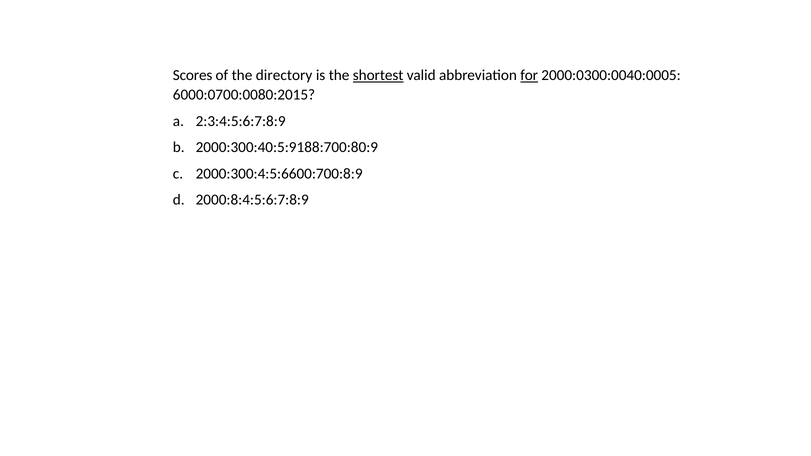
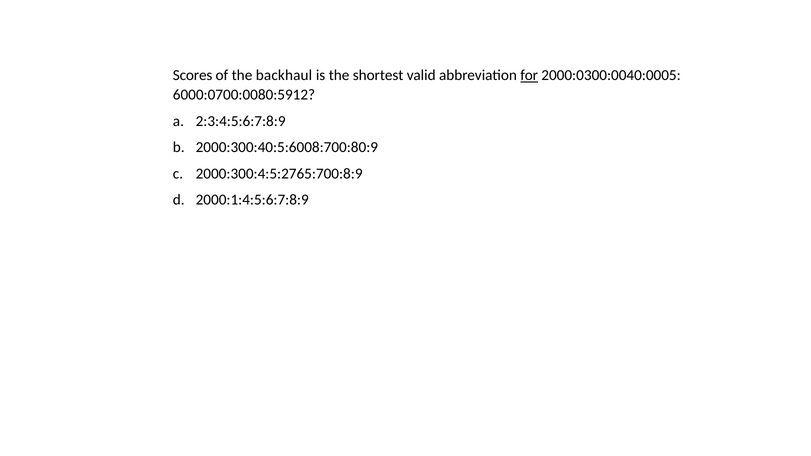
directory: directory -> backhaul
shortest underline: present -> none
6000:0700:0080:2015: 6000:0700:0080:2015 -> 6000:0700:0080:5912
2000:300:40:5:9188:700:80:9: 2000:300:40:5:9188:700:80:9 -> 2000:300:40:5:6008:700:80:9
2000:300:4:5:6600:700:8:9: 2000:300:4:5:6600:700:8:9 -> 2000:300:4:5:2765:700:8:9
2000:8:4:5:6:7:8:9: 2000:8:4:5:6:7:8:9 -> 2000:1:4:5:6:7:8:9
